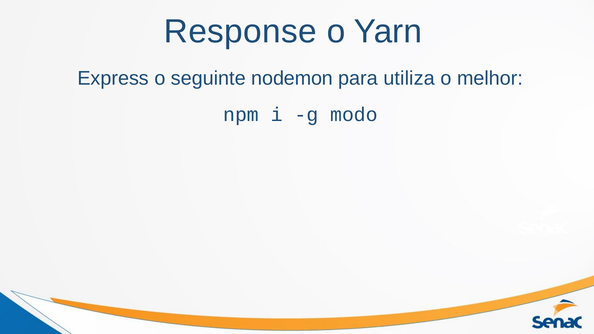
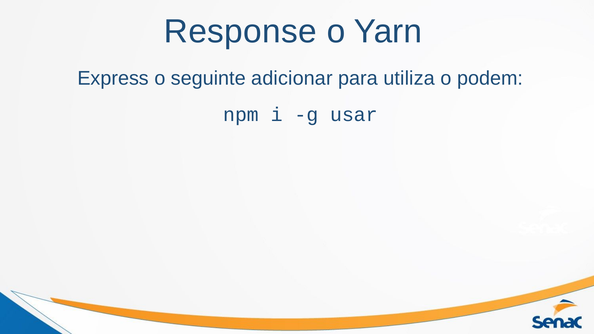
nodemon: nodemon -> adicionar
melhor: melhor -> podem
modo: modo -> usar
